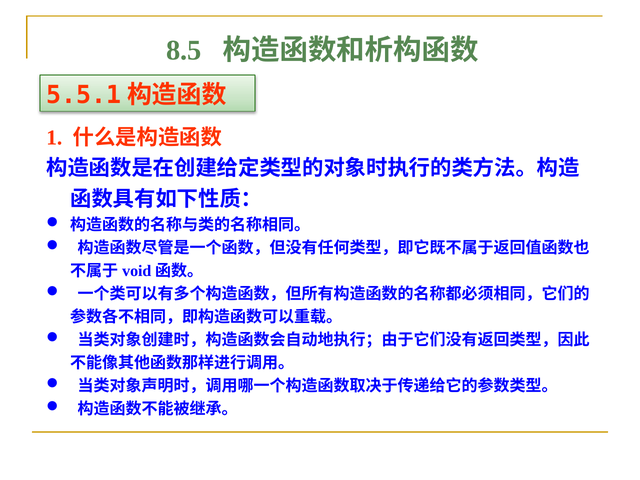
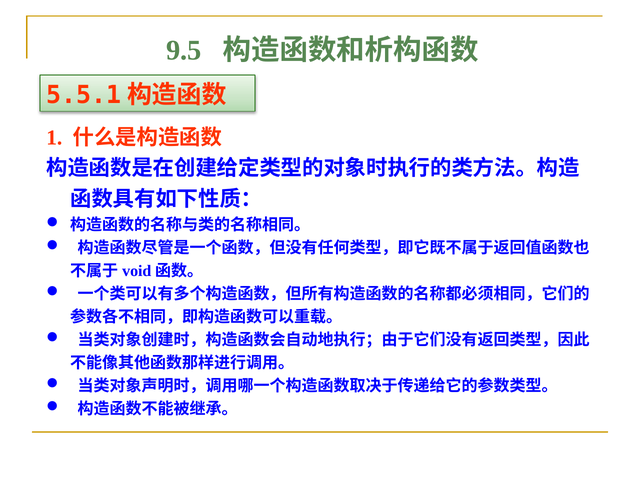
8.5: 8.5 -> 9.5
